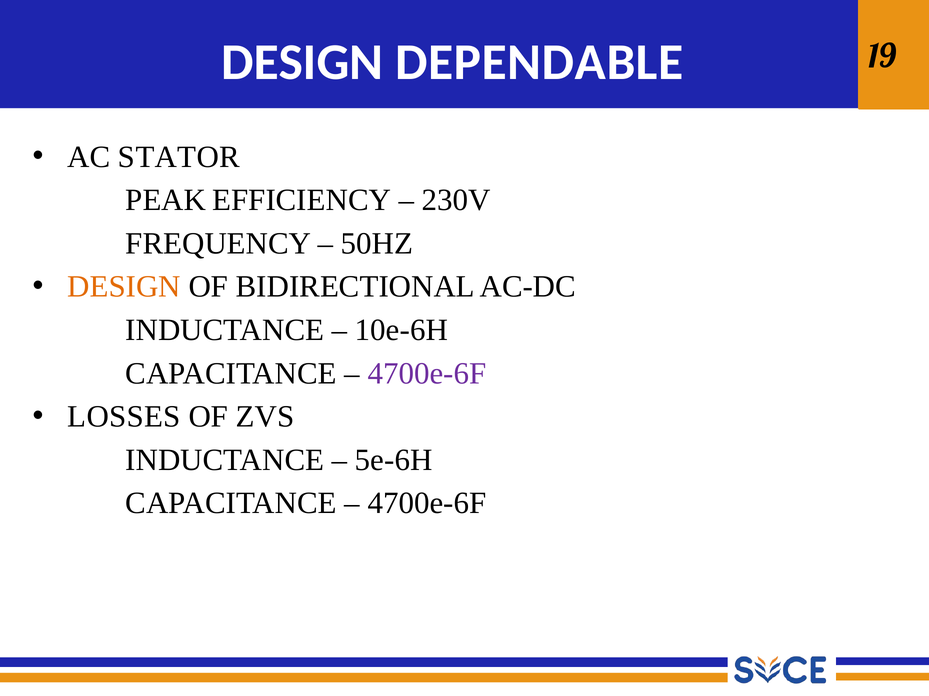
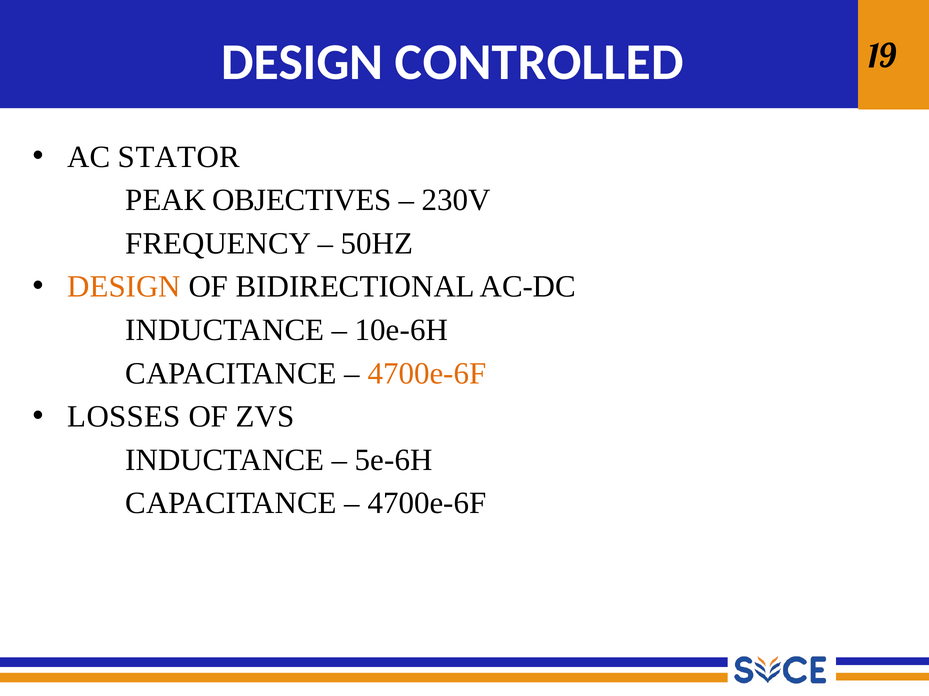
DEPENDABLE: DEPENDABLE -> CONTROLLED
EFFICIENCY: EFFICIENCY -> OBJECTIVES
4700e-6F at (427, 374) colour: purple -> orange
